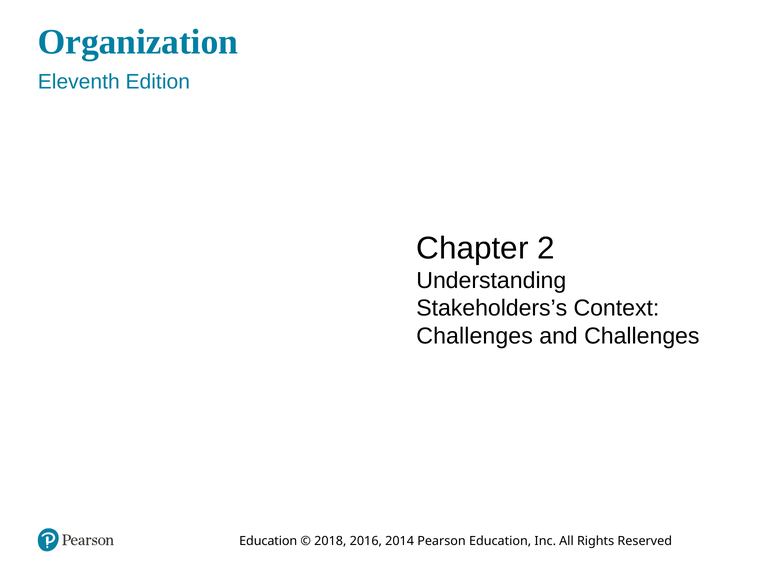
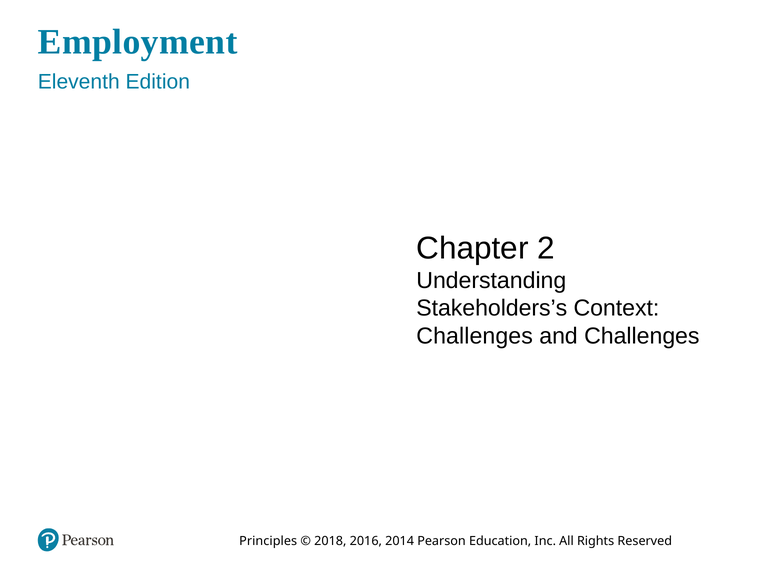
Organization: Organization -> Employment
Education at (268, 541): Education -> Principles
